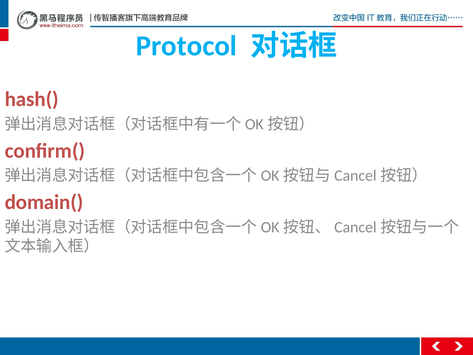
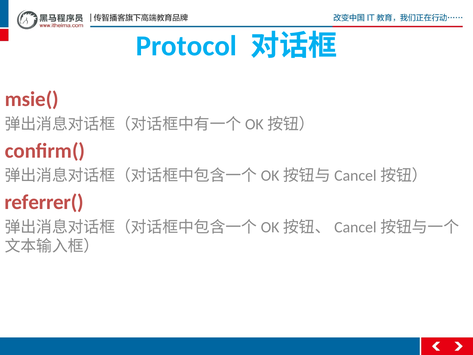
hash(: hash( -> msie(
domain(: domain( -> referrer(
